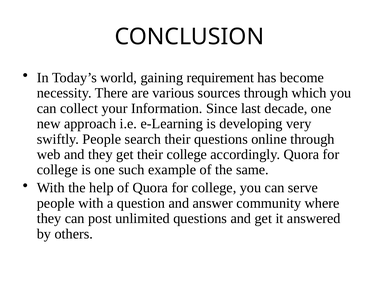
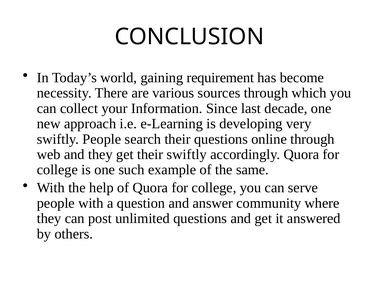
their college: college -> swiftly
